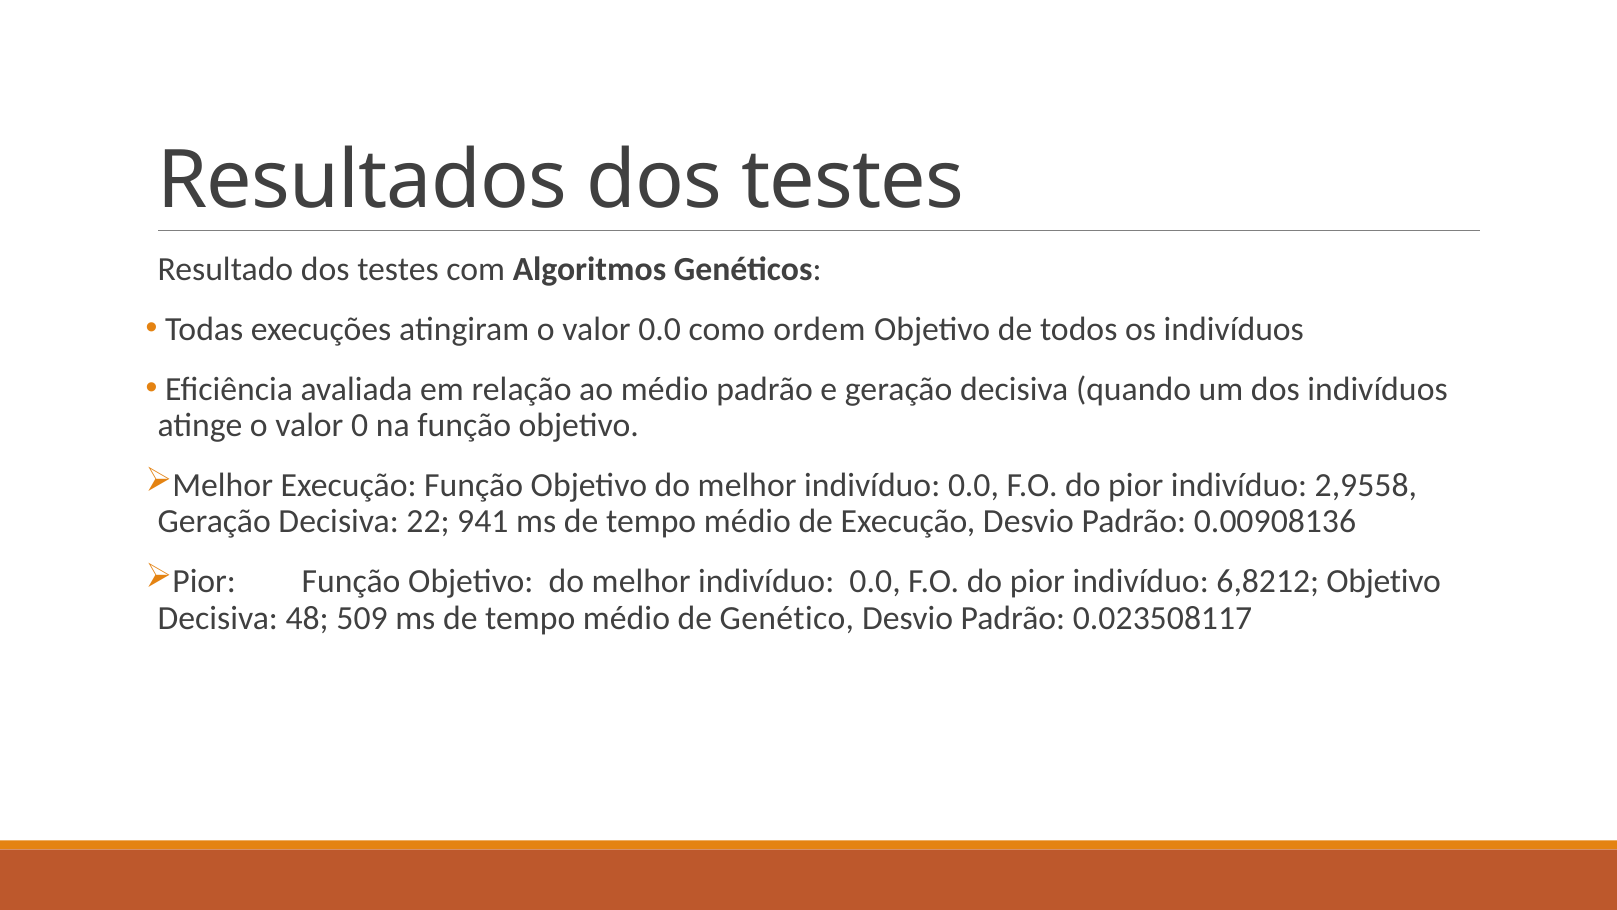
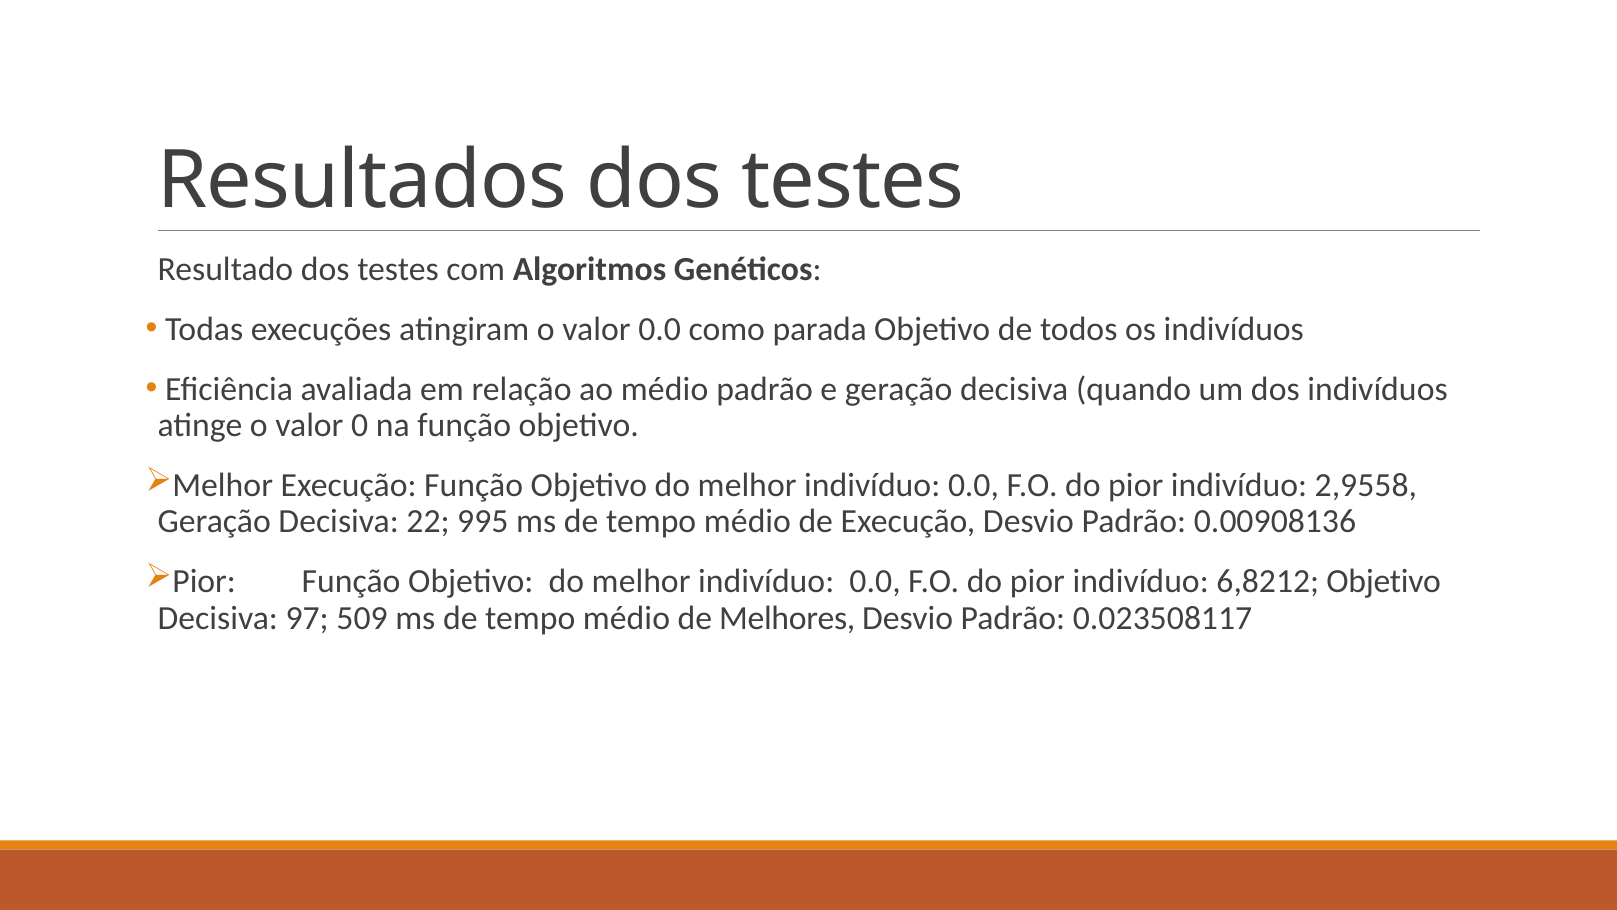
ordem: ordem -> parada
941: 941 -> 995
48: 48 -> 97
Genético: Genético -> Melhores
